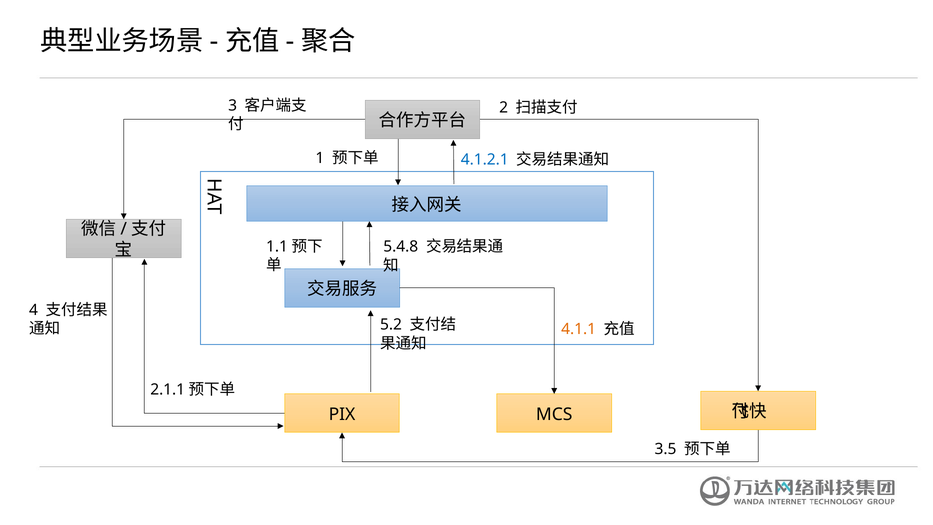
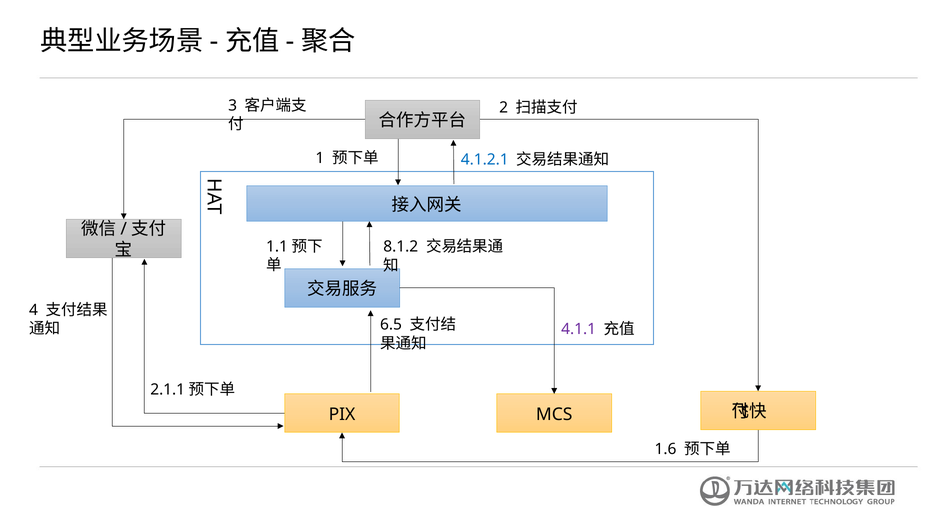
5.4.8: 5.4.8 -> 8.1.2
5.2: 5.2 -> 6.5
4.1.1 colour: orange -> purple
3.5: 3.5 -> 1.6
